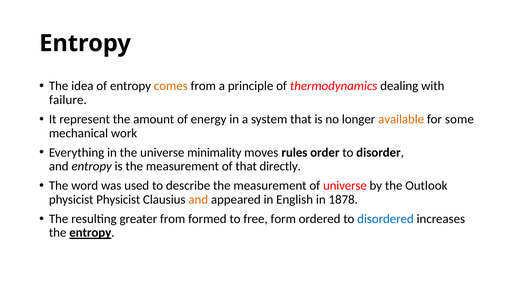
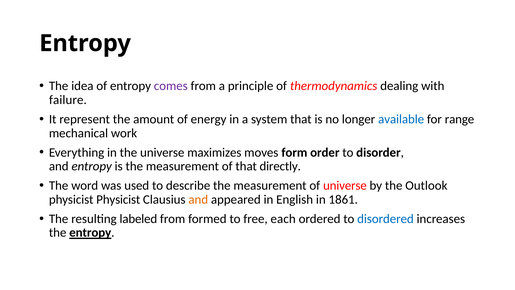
comes colour: orange -> purple
available colour: orange -> blue
some: some -> range
minimality: minimality -> maximizes
rules: rules -> form
1878: 1878 -> 1861
greater: greater -> labeled
form: form -> each
